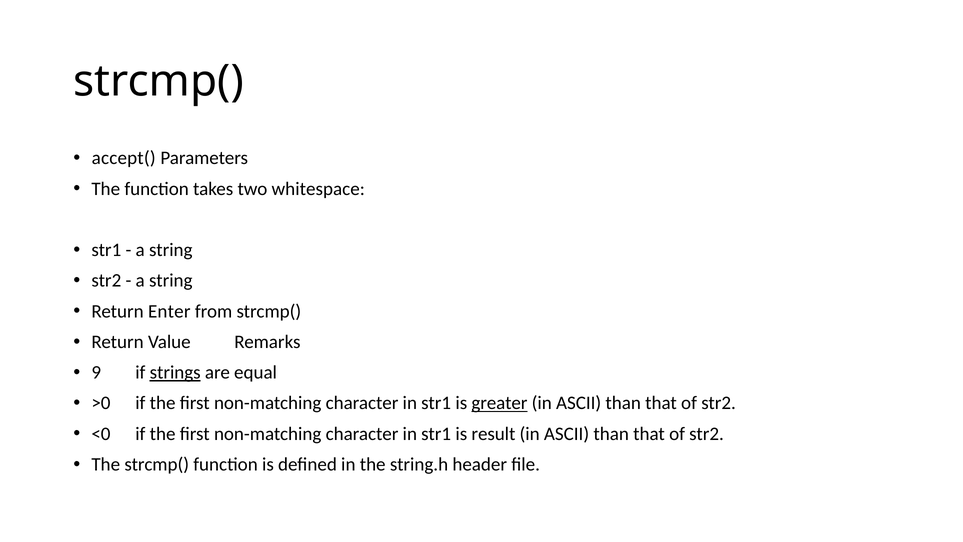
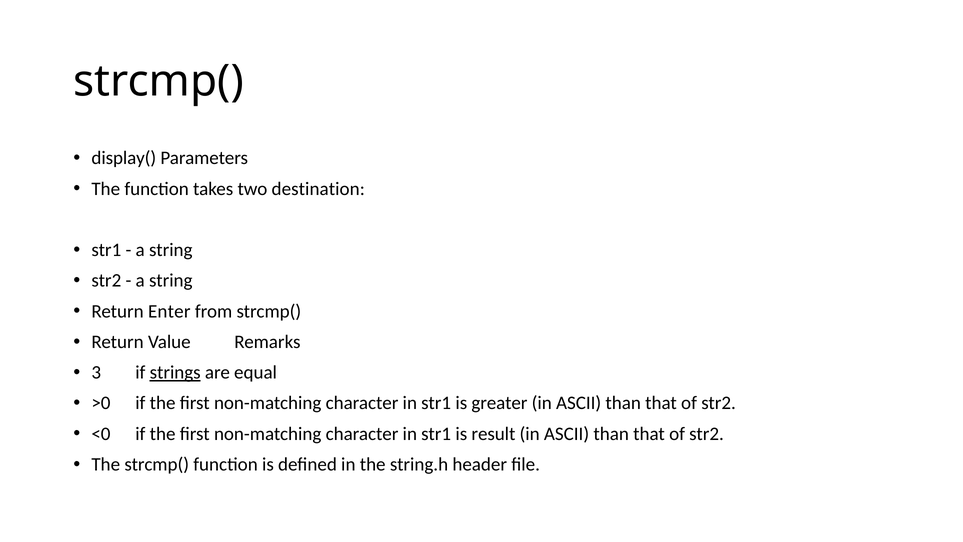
accept(: accept( -> display(
whitespace: whitespace -> destination
9: 9 -> 3
greater underline: present -> none
